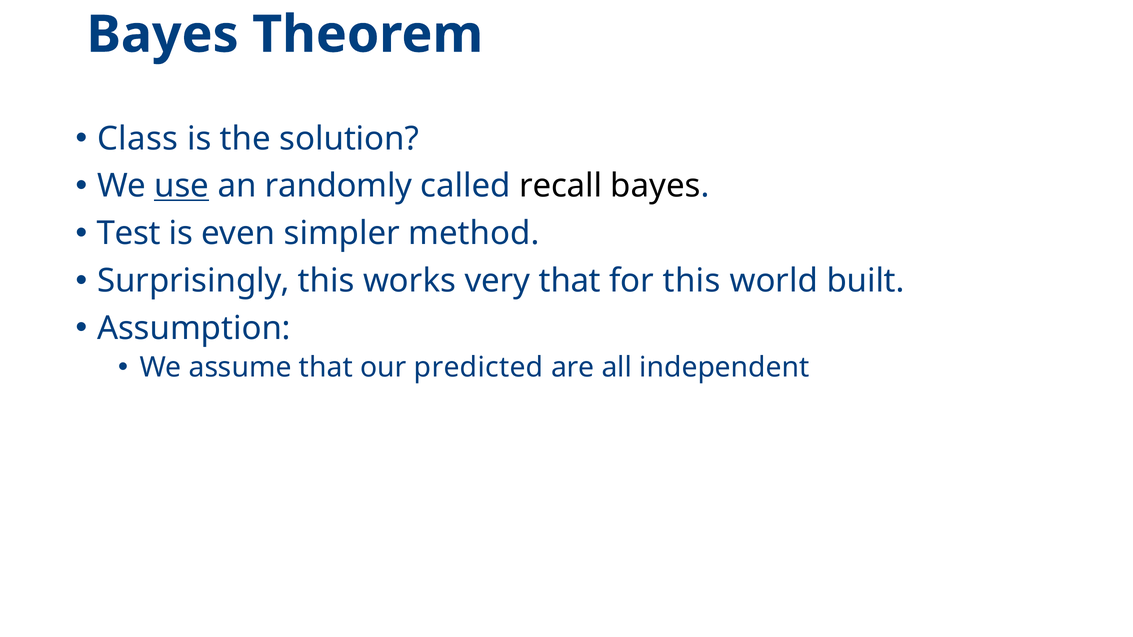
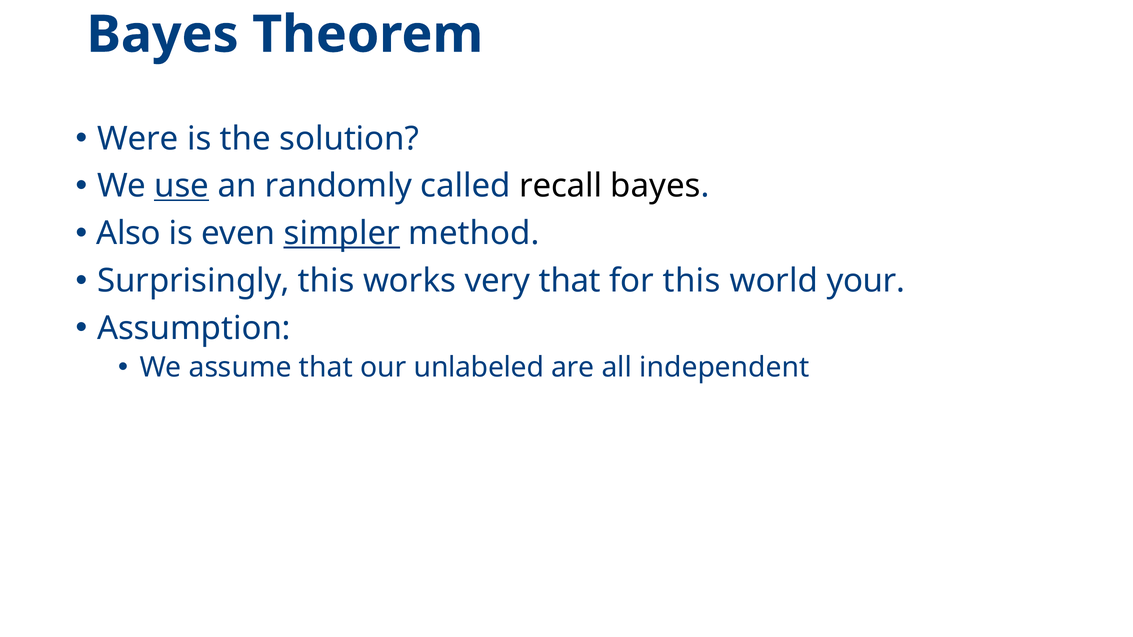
Class: Class -> Were
Test: Test -> Also
simpler underline: none -> present
built: built -> your
predicted: predicted -> unlabeled
